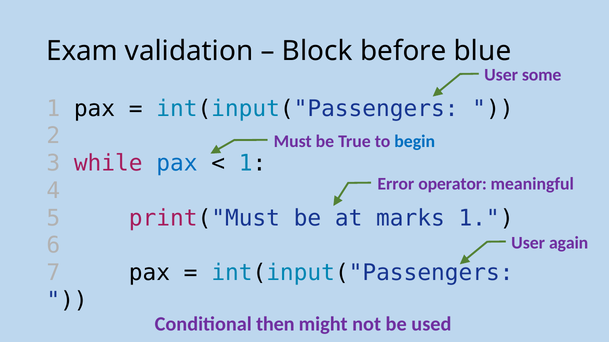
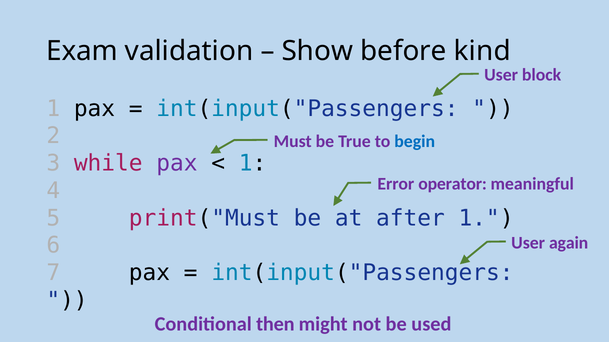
Block: Block -> Show
blue: blue -> kind
some: some -> block
pax at (177, 164) colour: blue -> purple
marks: marks -> after
